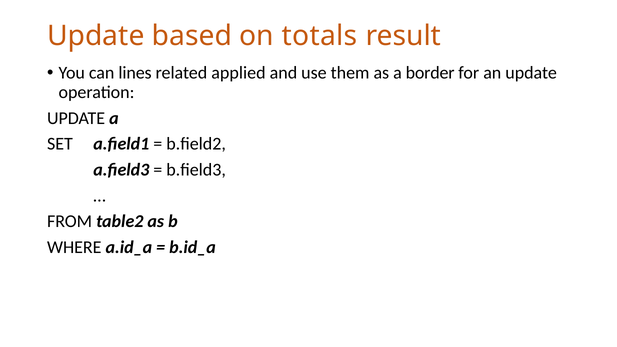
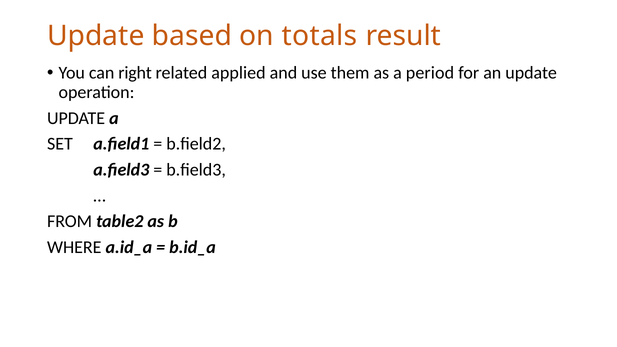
lines: lines -> right
border: border -> period
